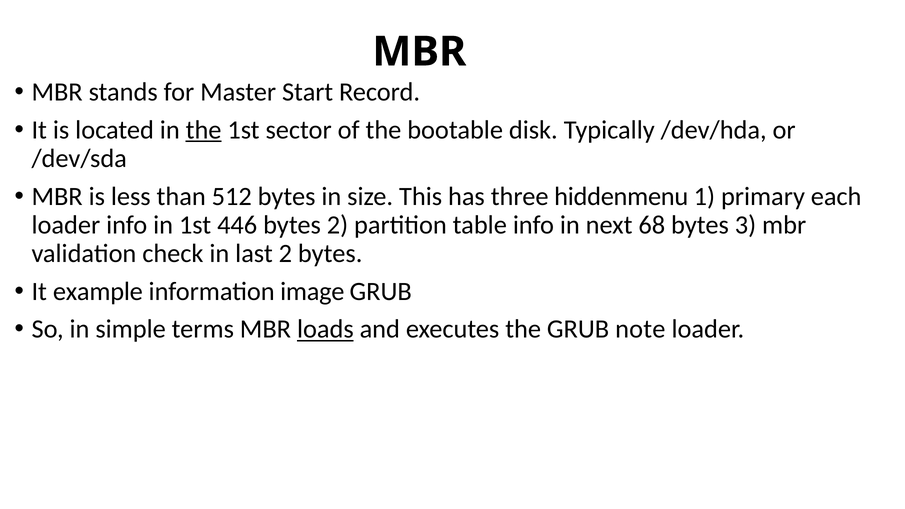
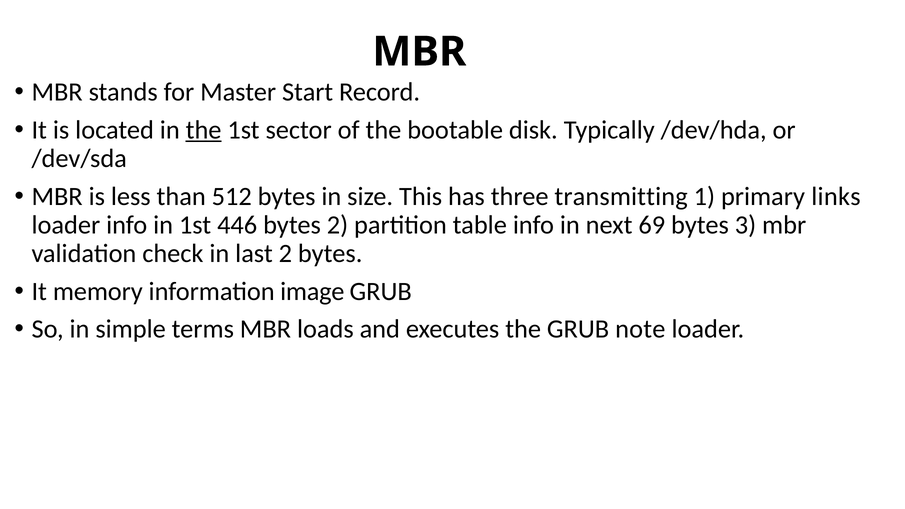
hiddenmenu: hiddenmenu -> transmitting
each: each -> links
68: 68 -> 69
example: example -> memory
loads underline: present -> none
